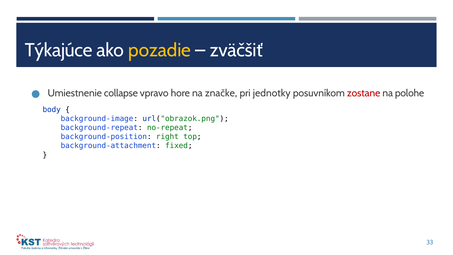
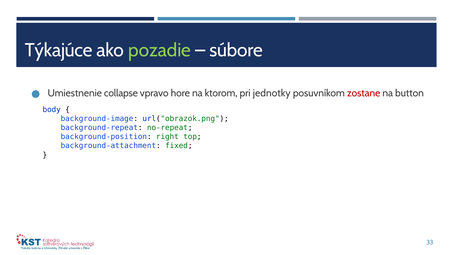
pozadie colour: yellow -> light green
zväčšiť: zväčšiť -> súbore
značke: značke -> ktorom
polohe: polohe -> button
